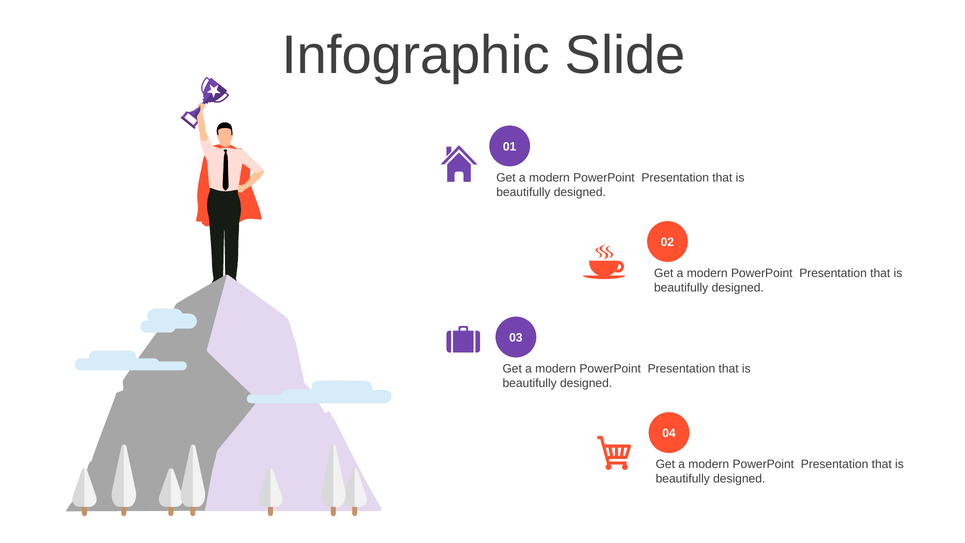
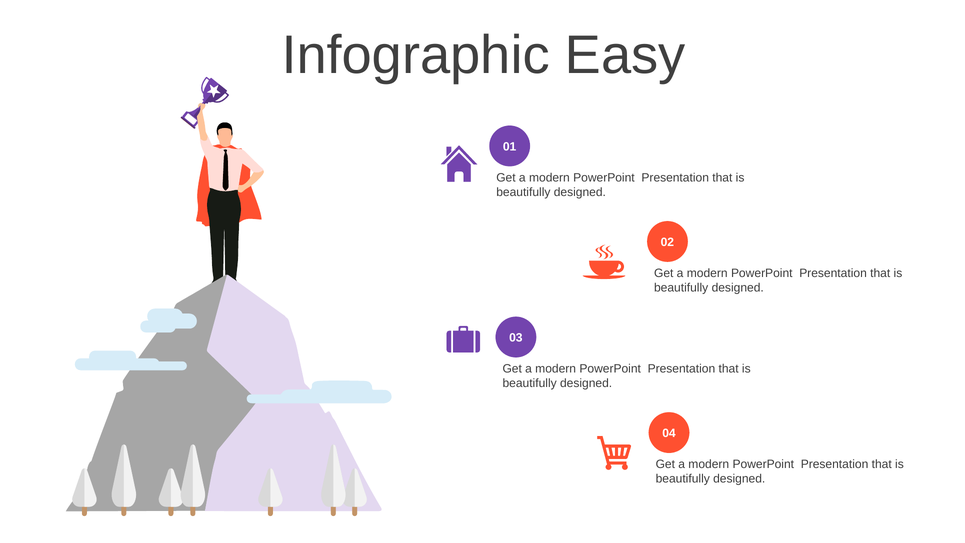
Slide: Slide -> Easy
